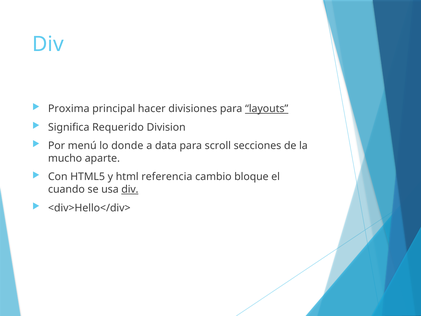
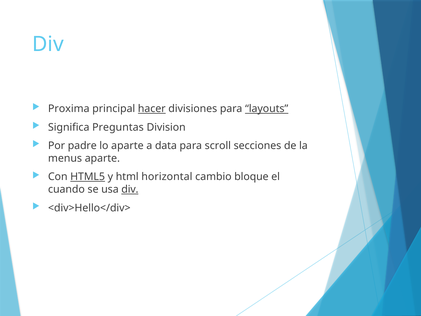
hacer underline: none -> present
Requerido: Requerido -> Preguntas
menú: menú -> padre
lo donde: donde -> aparte
mucho: mucho -> menus
HTML5 underline: none -> present
referencia: referencia -> horizontal
